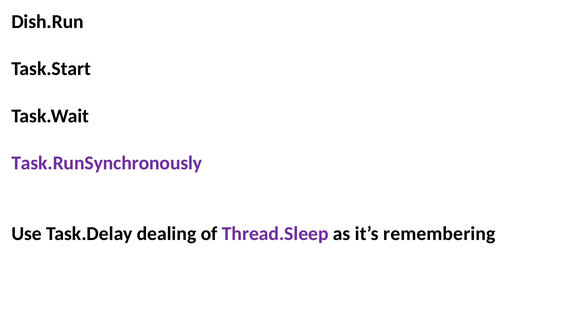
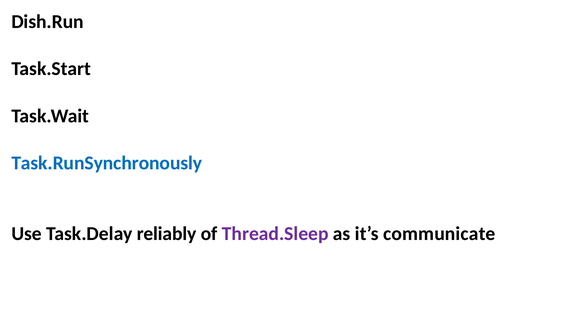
Task.RunSynchronously colour: purple -> blue
dealing: dealing -> reliably
remembering: remembering -> communicate
